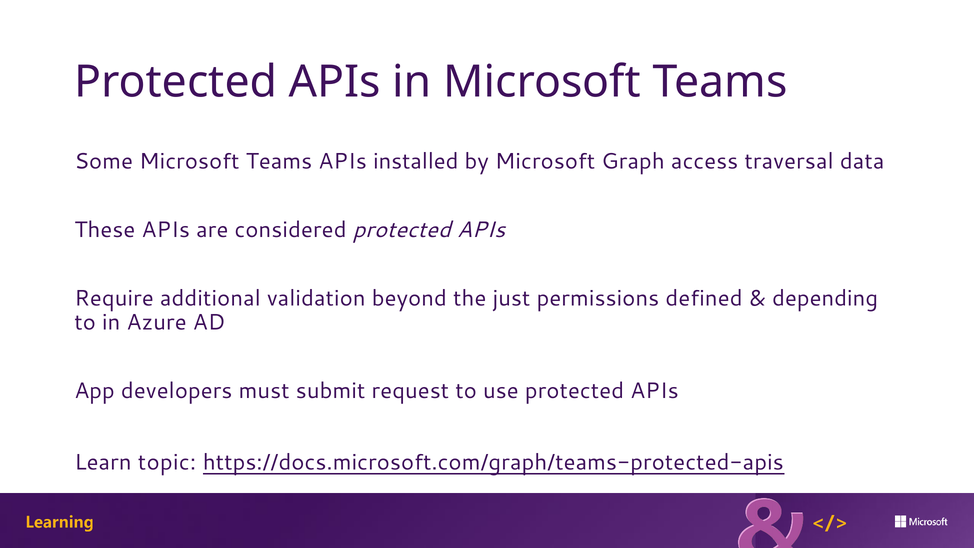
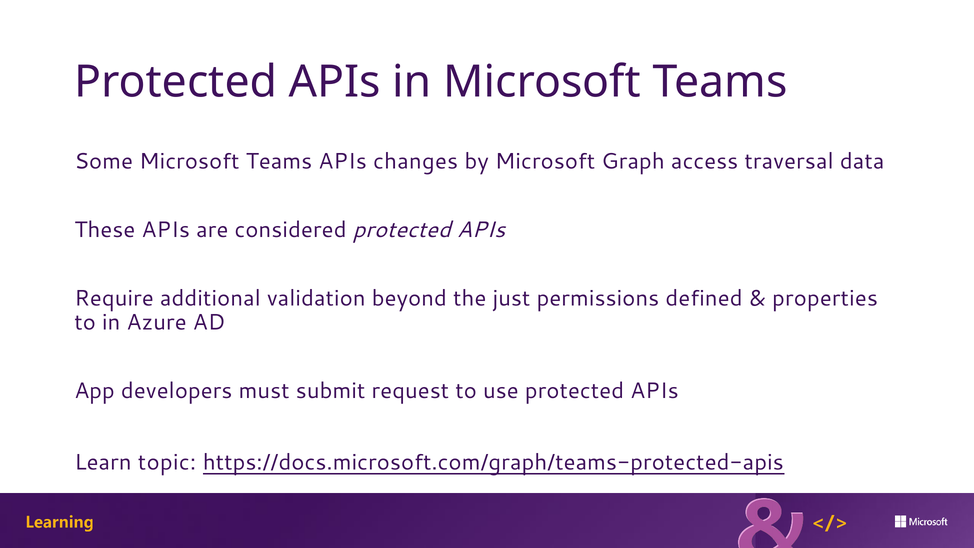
installed: installed -> changes
depending: depending -> properties
